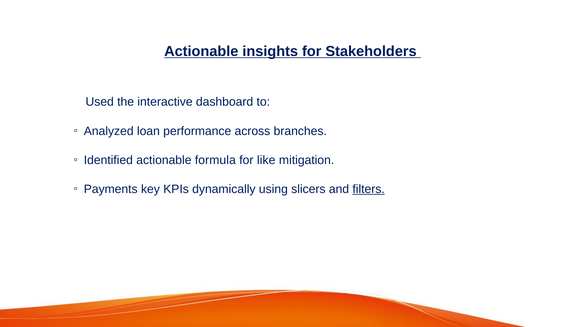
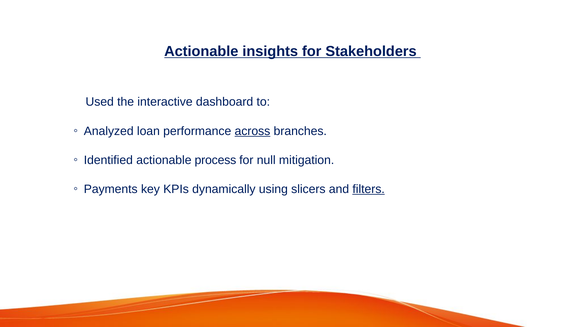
across underline: none -> present
formula: formula -> process
like: like -> null
